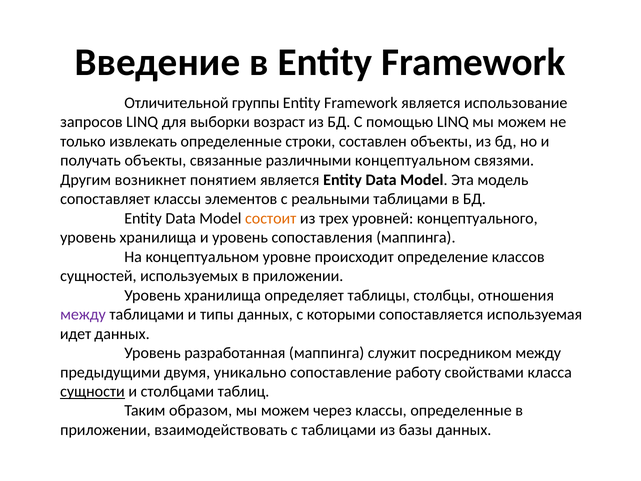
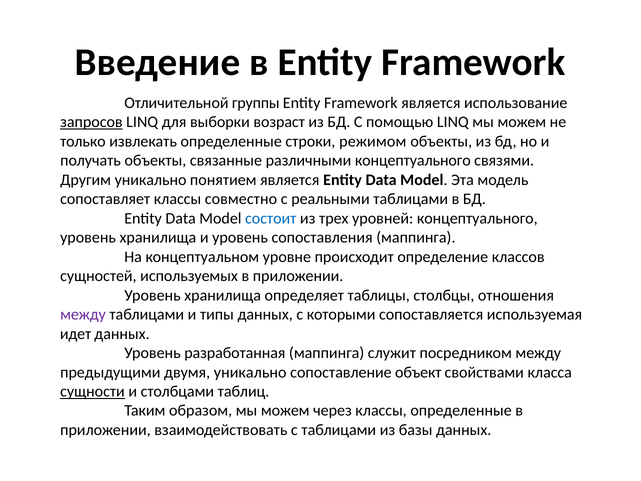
запросов underline: none -> present
составлен: составлен -> режимом
различными концептуальном: концептуальном -> концептуального
Другим возникнет: возникнет -> уникально
элементов: элементов -> совместно
состоит colour: orange -> blue
работу: работу -> объект
